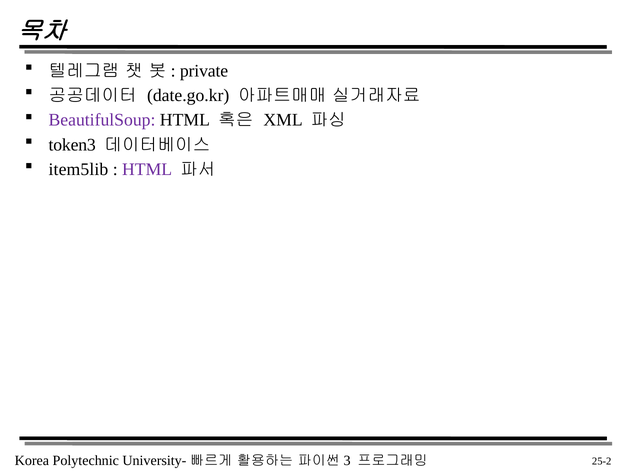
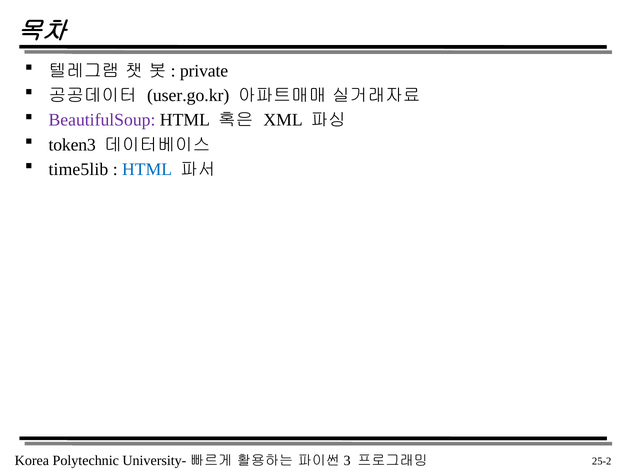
date.go.kr: date.go.kr -> user.go.kr
item5lib: item5lib -> time5lib
HTML at (147, 170) colour: purple -> blue
